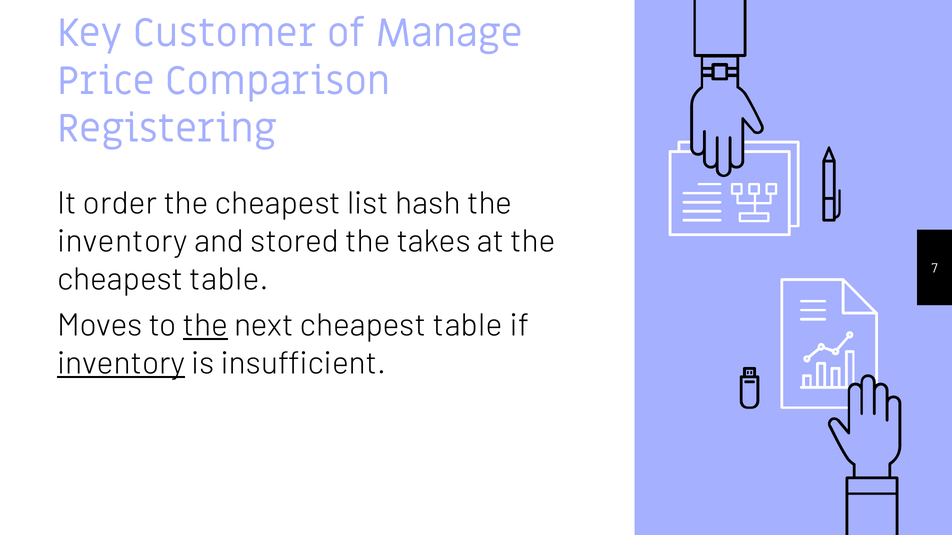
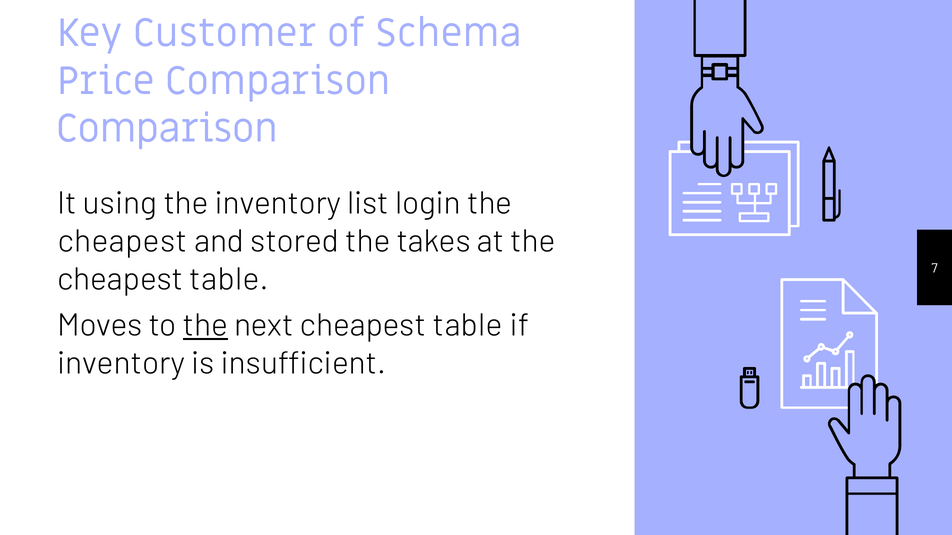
Manage: Manage -> Schema
Registering at (167, 129): Registering -> Comparison
order: order -> using
cheapest at (278, 203): cheapest -> inventory
hash: hash -> login
inventory at (122, 241): inventory -> cheapest
inventory at (121, 364) underline: present -> none
